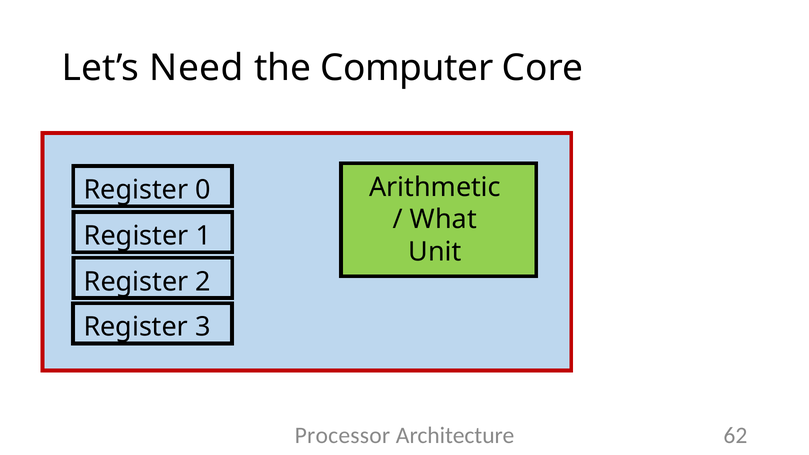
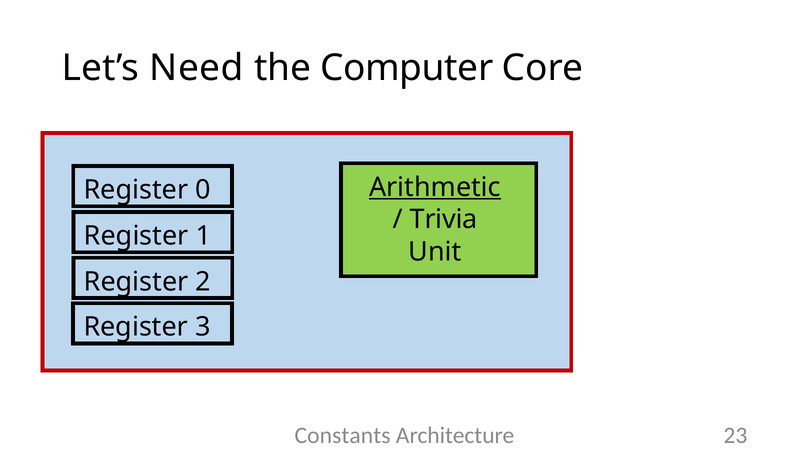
Arithmetic underline: none -> present
What: What -> Trivia
Processor: Processor -> Constants
62: 62 -> 23
